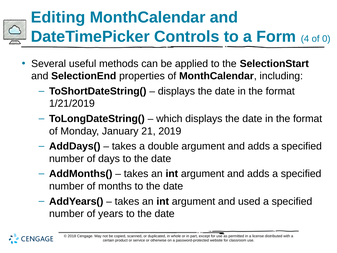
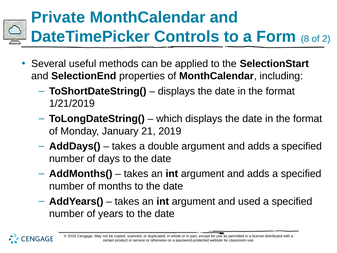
Editing: Editing -> Private
4: 4 -> 8
0: 0 -> 2
